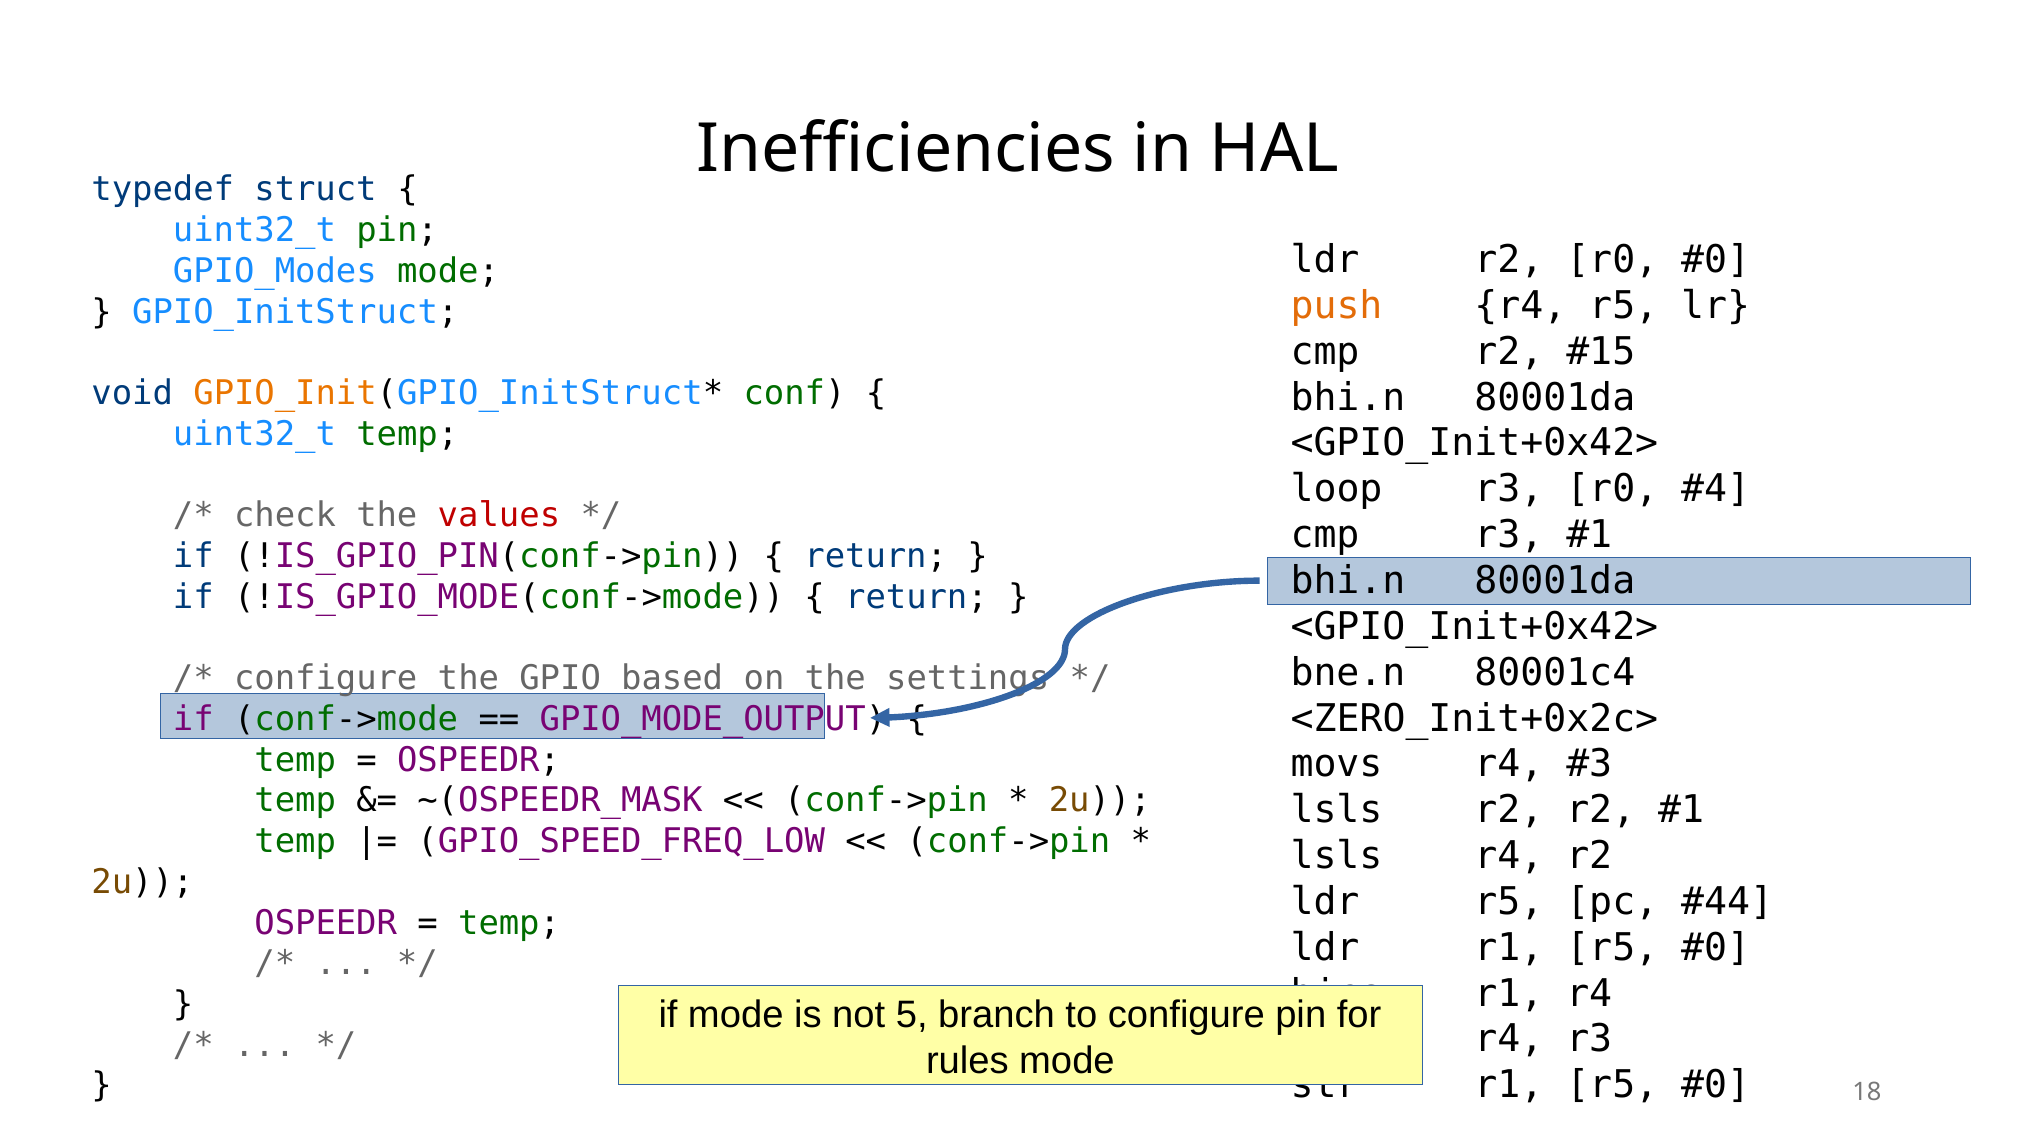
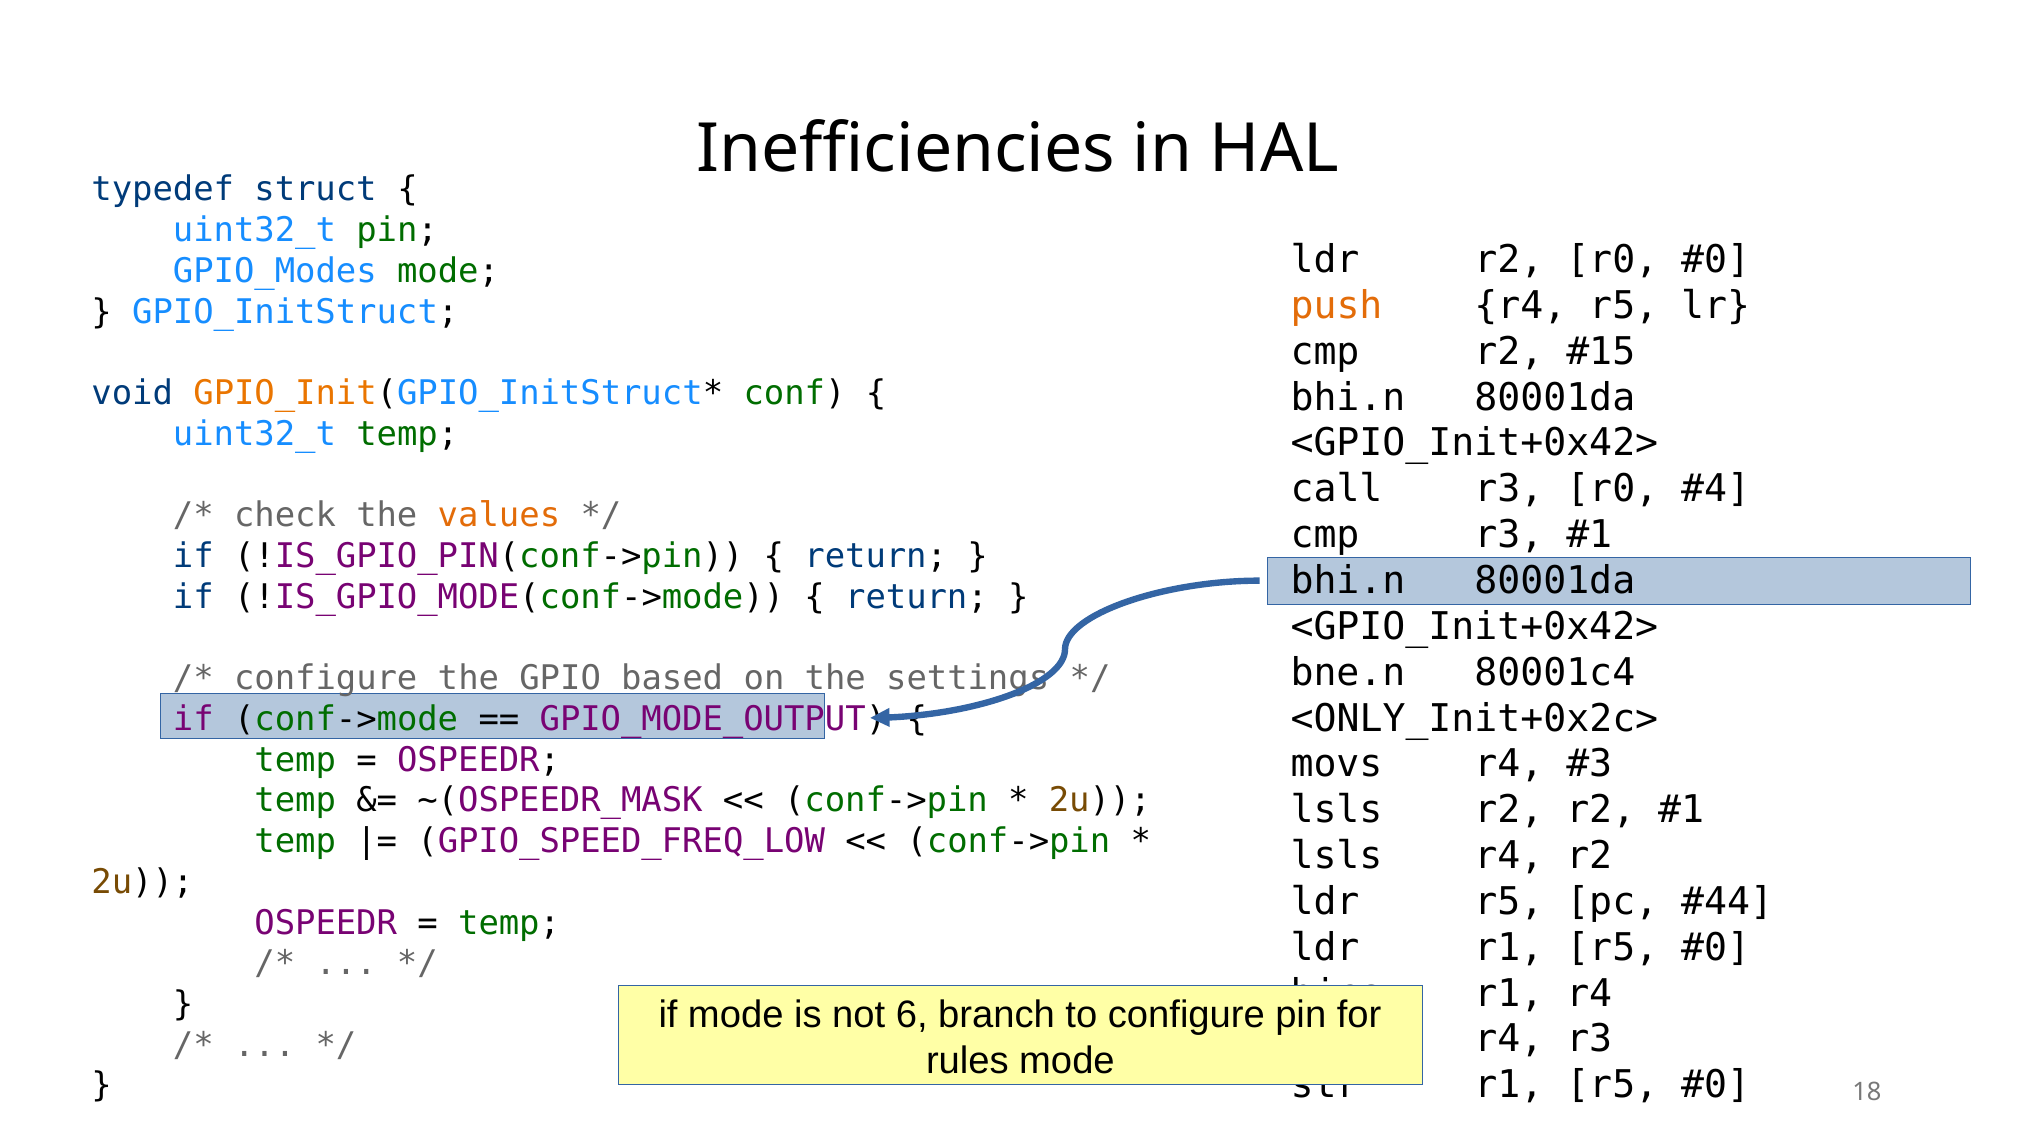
loop: loop -> call
values colour: red -> orange
<ZERO_Init+0x2c>: <ZERO_Init+0x2c> -> <ONLY_Init+0x2c>
5: 5 -> 6
